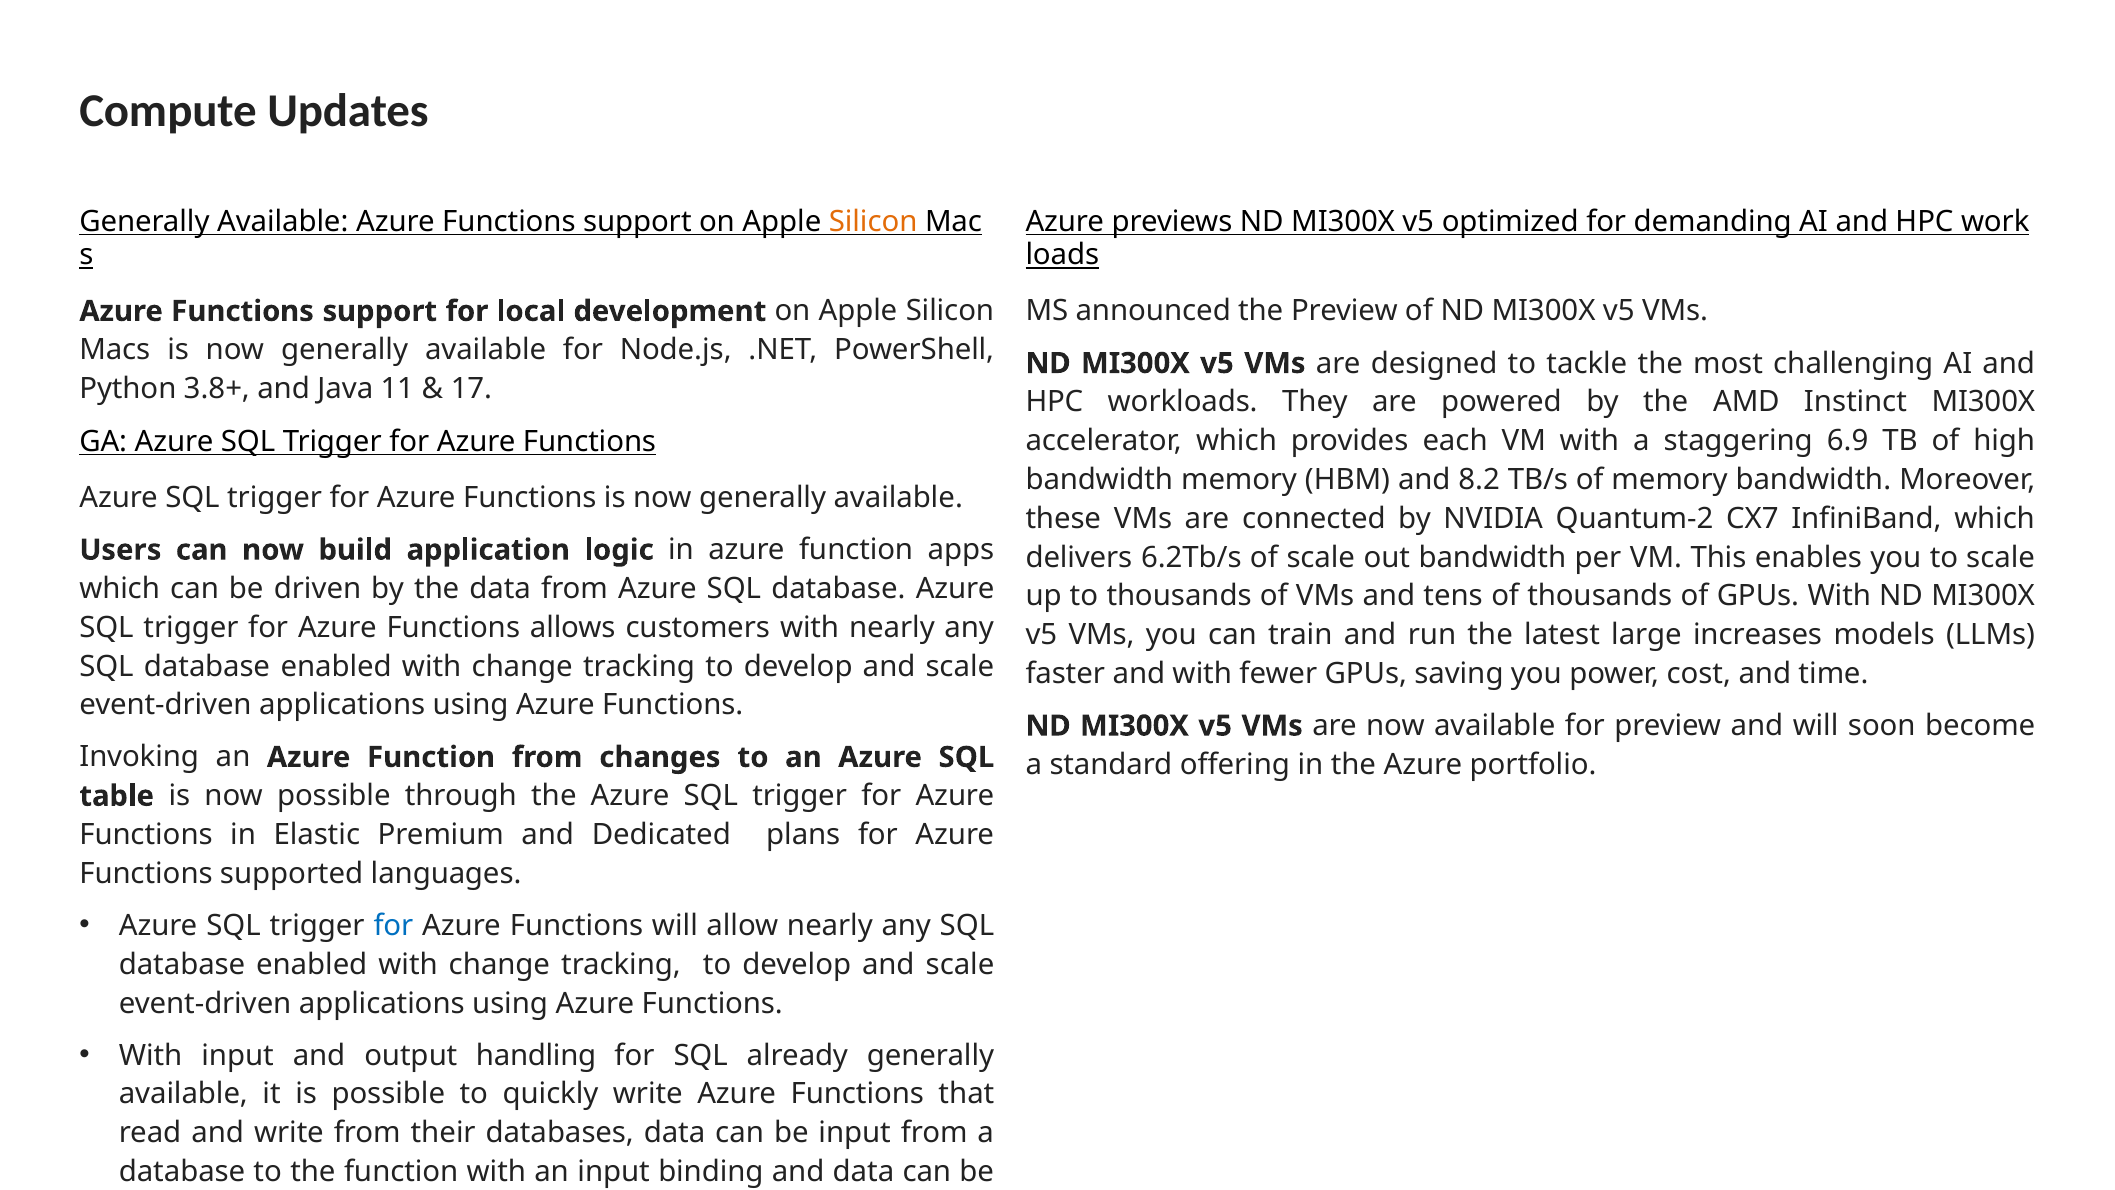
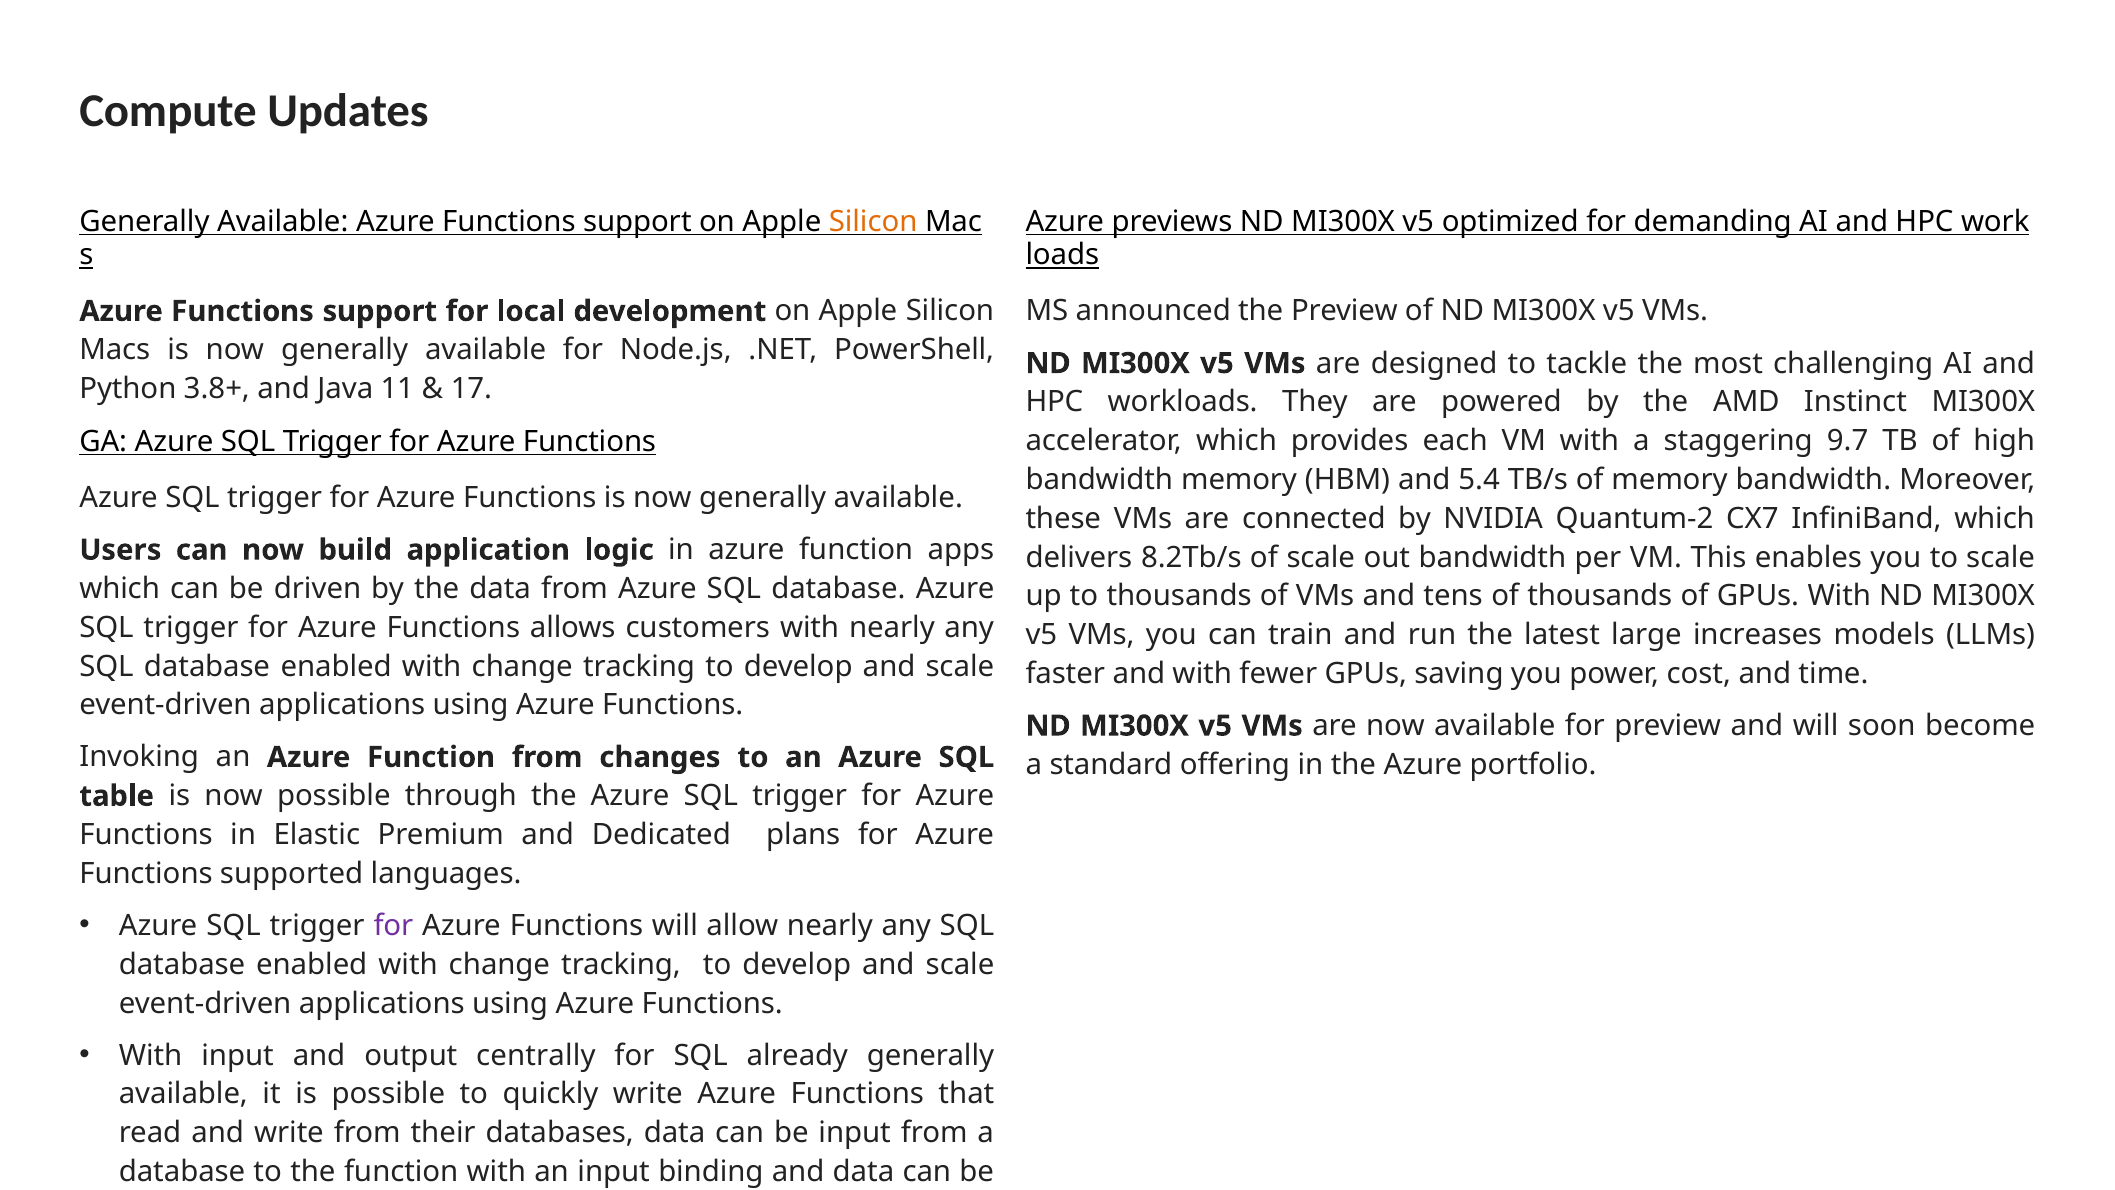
6.9: 6.9 -> 9.7
8.2: 8.2 -> 5.4
6.2Tb/s: 6.2Tb/s -> 8.2Tb/s
for at (393, 926) colour: blue -> purple
handling: handling -> centrally
